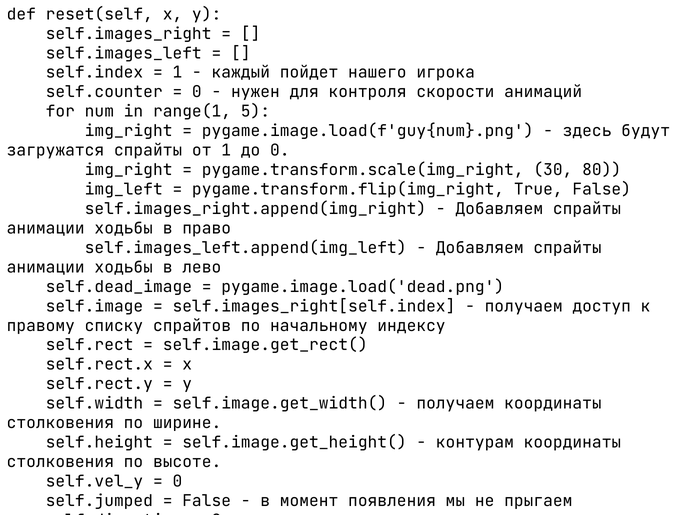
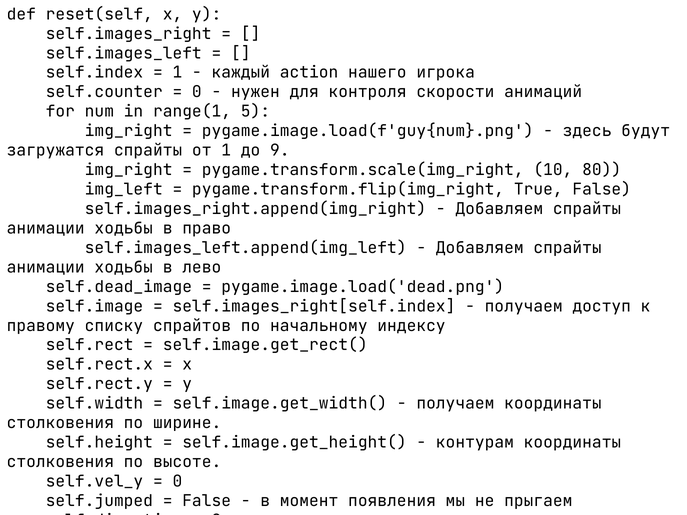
пойдет: пойдет -> action
до 0: 0 -> 9
30: 30 -> 10
